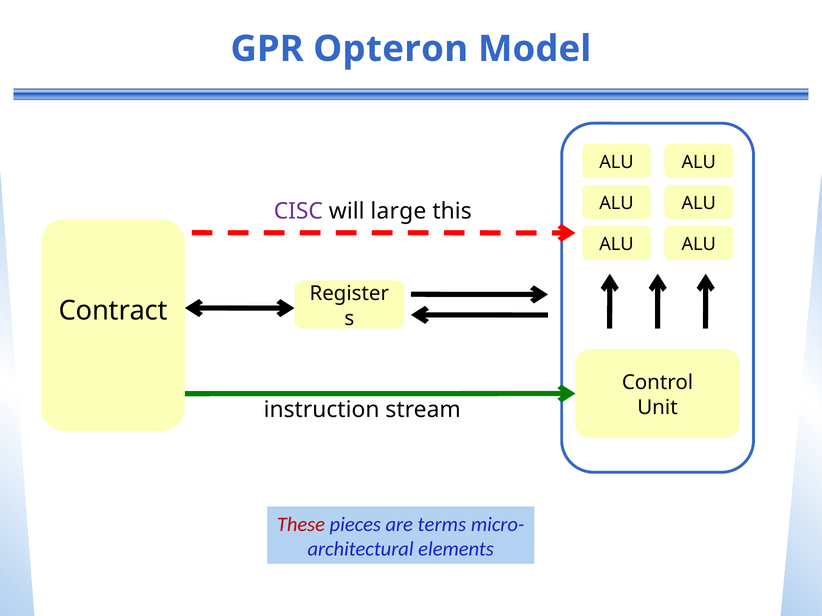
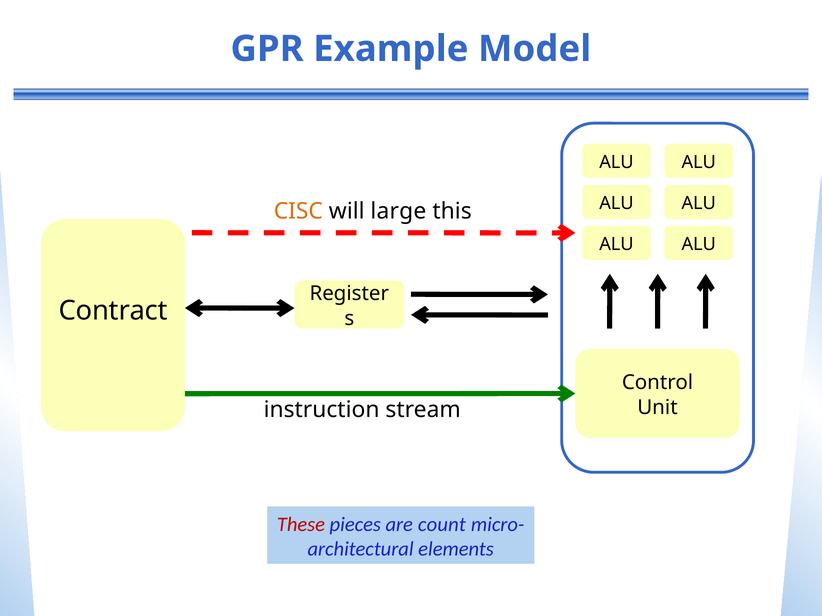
Opteron: Opteron -> Example
CISC colour: purple -> orange
terms: terms -> count
